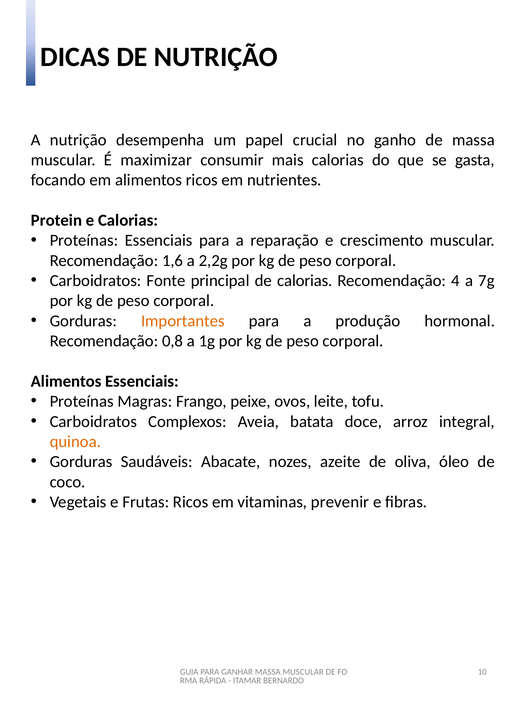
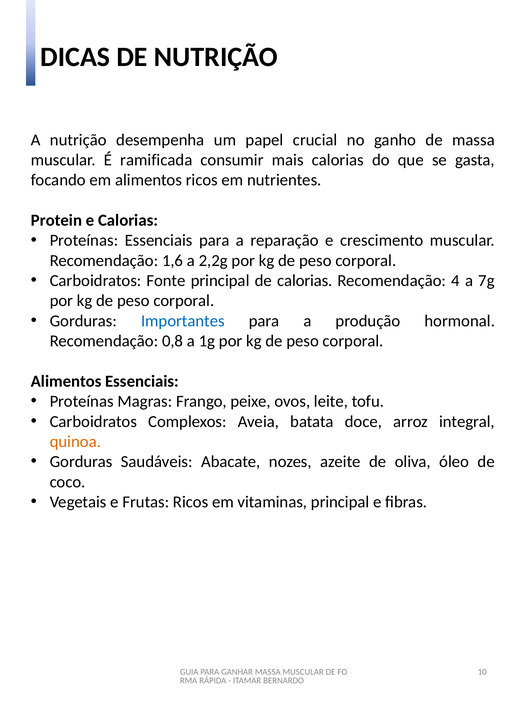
maximizar: maximizar -> ramificada
Importantes colour: orange -> blue
vitaminas prevenir: prevenir -> principal
